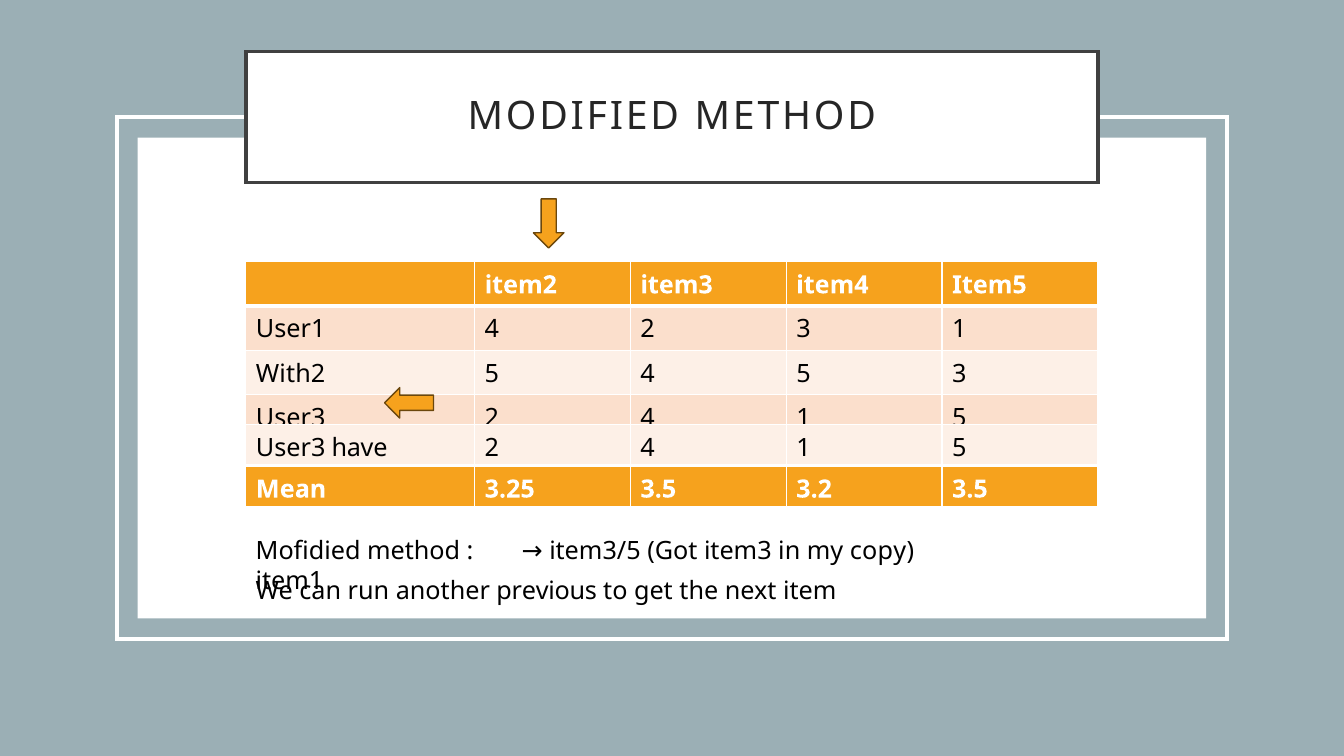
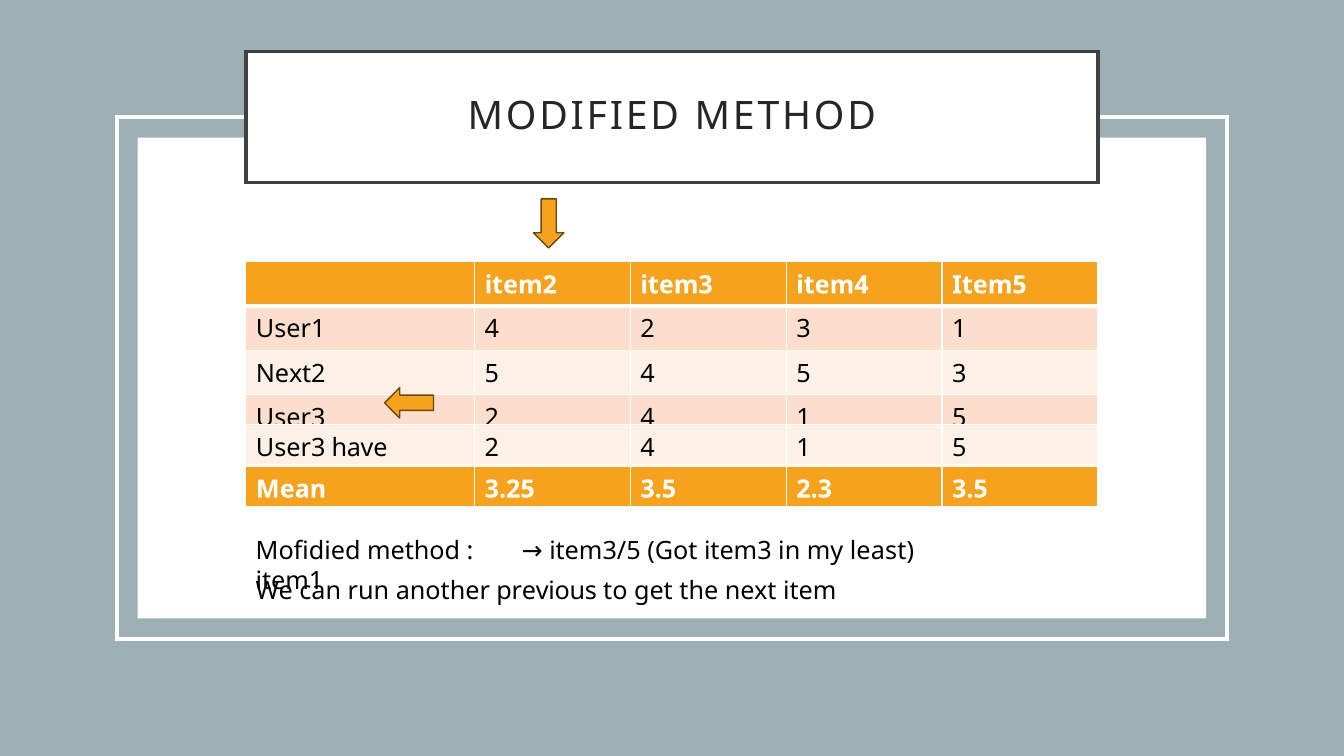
With2: With2 -> Next2
3.2: 3.2 -> 2.3
copy: copy -> least
